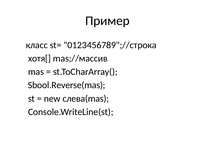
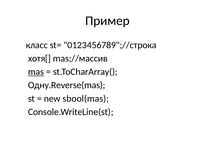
mas underline: none -> present
Sbool.Reverse(mas: Sbool.Reverse(mas -> Одну.Reverse(mas
слева(mas: слева(mas -> sbool(mas
